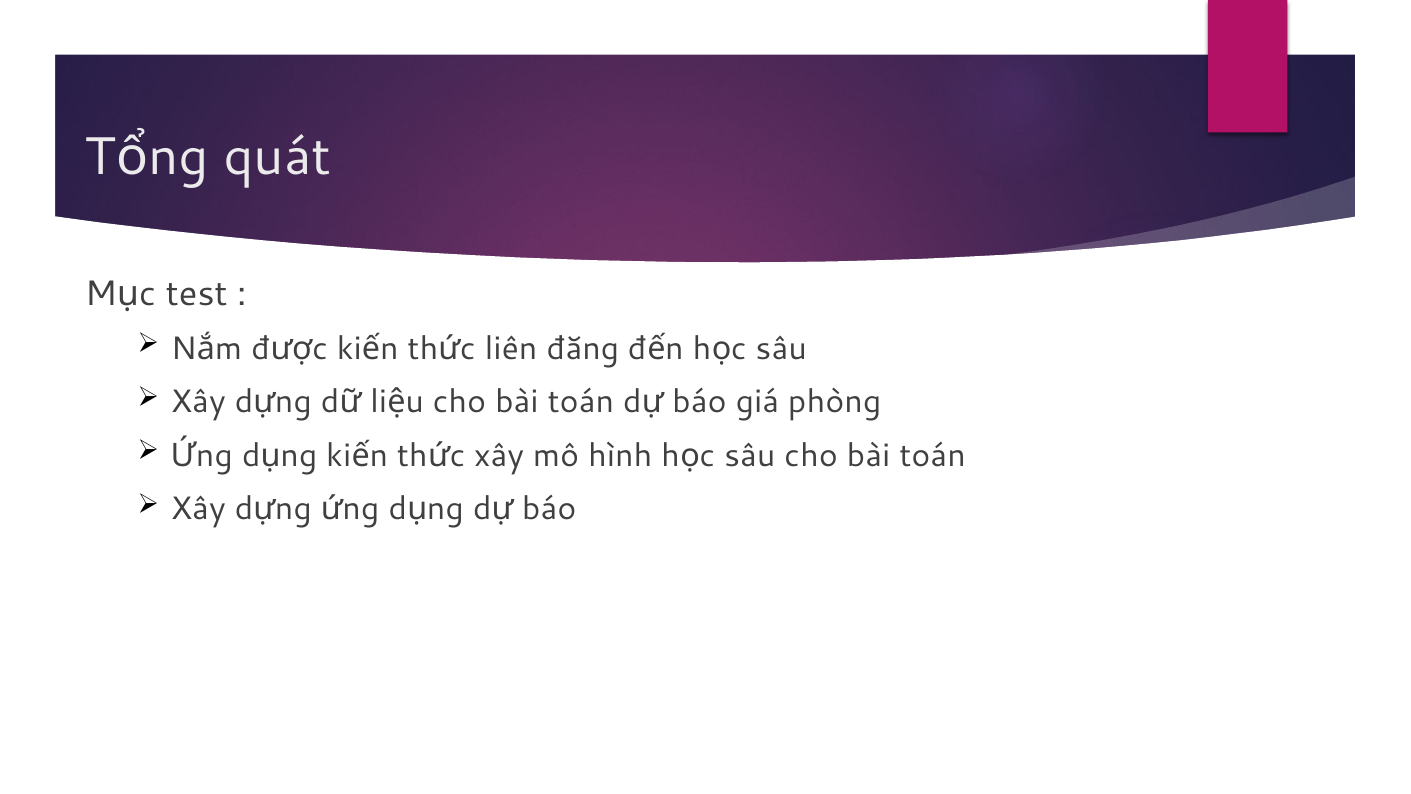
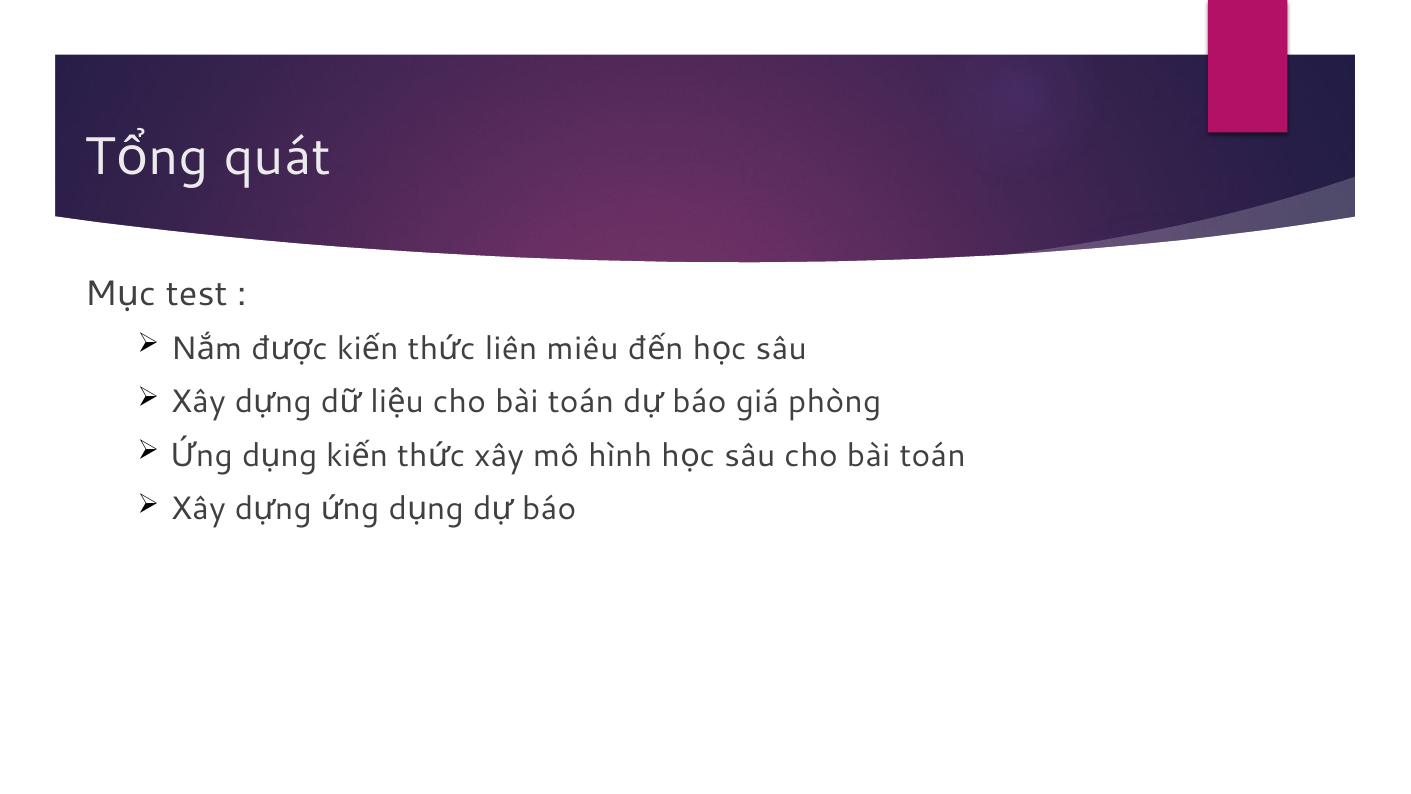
đăng: đăng -> miêu
